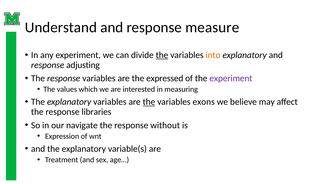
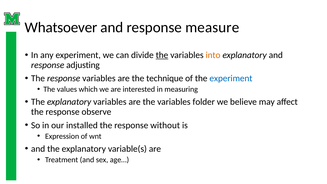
Understand: Understand -> Whatsoever
expressed: expressed -> technique
experiment at (231, 78) colour: purple -> blue
the at (149, 102) underline: present -> none
exons: exons -> folder
libraries: libraries -> observe
navigate: navigate -> installed
